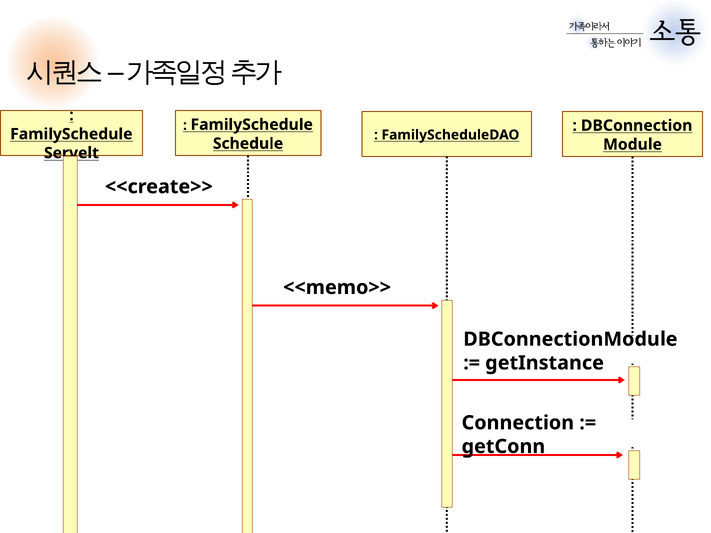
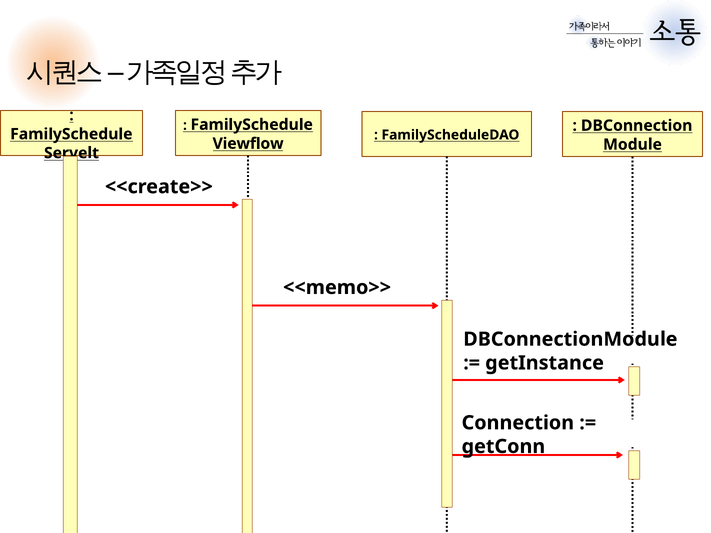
Schedule: Schedule -> Viewflow
